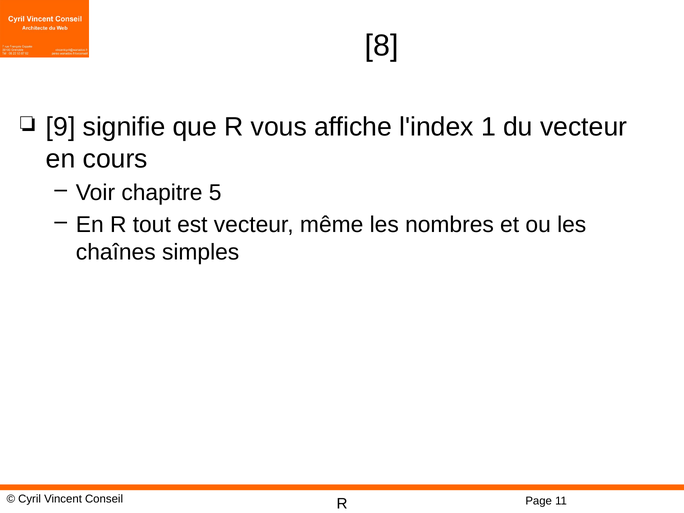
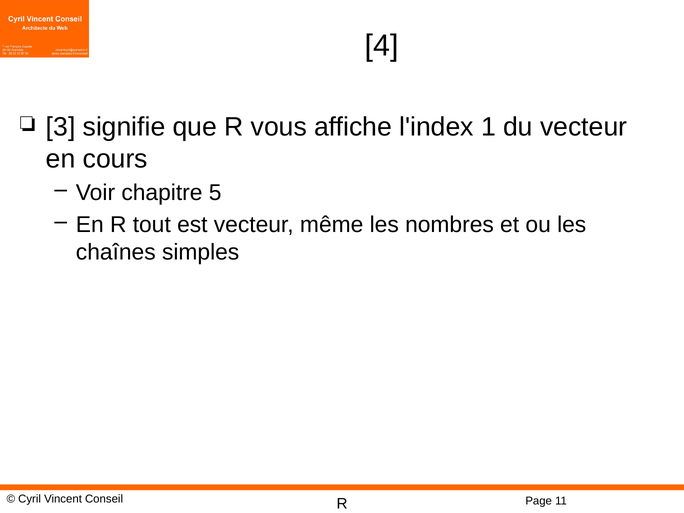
8: 8 -> 4
9: 9 -> 3
